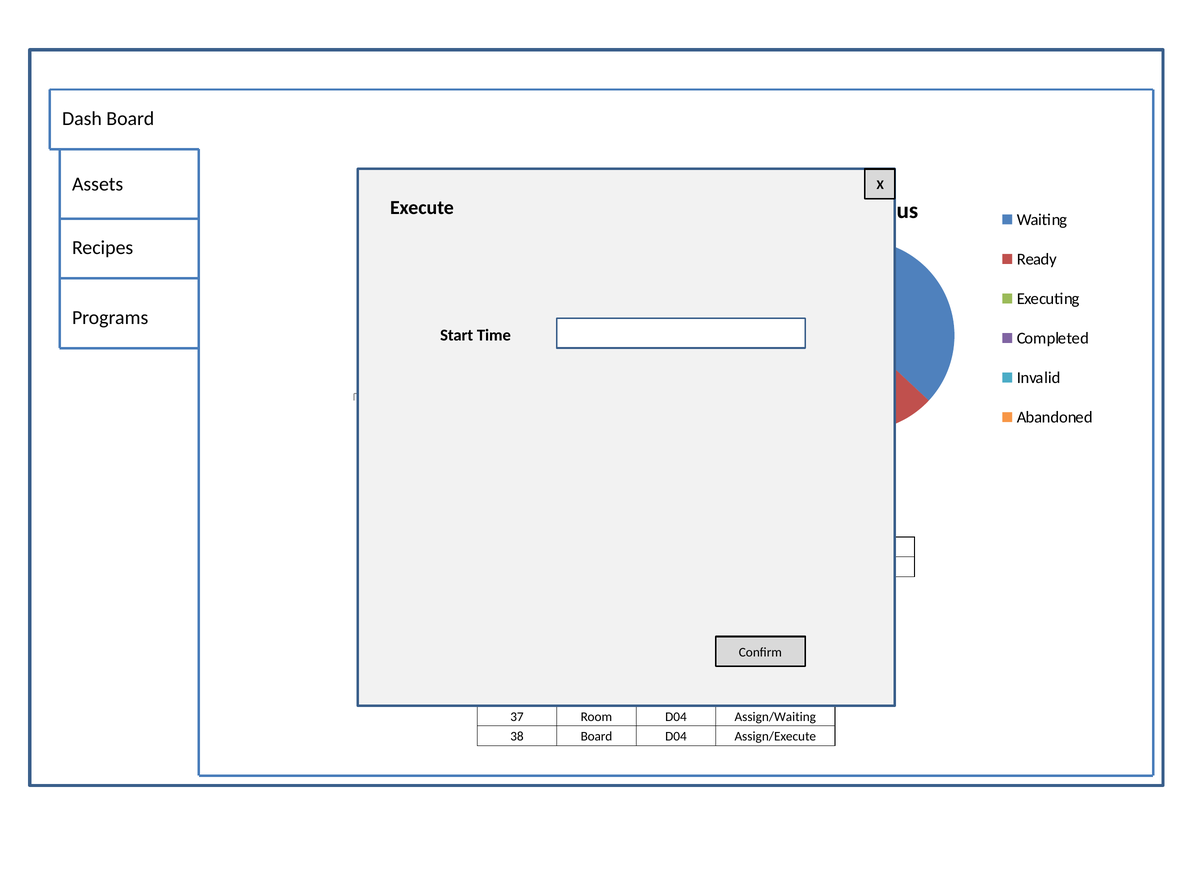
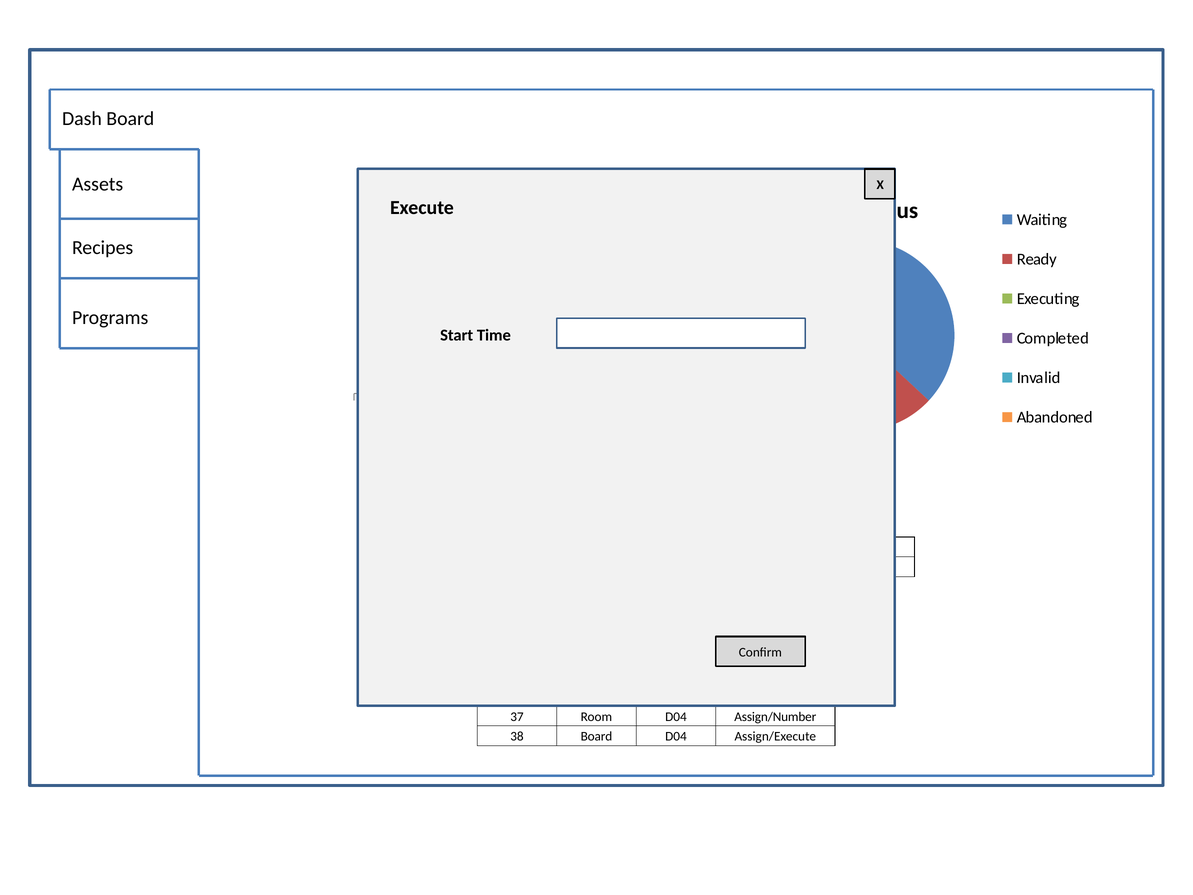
Assign/Waiting: Assign/Waiting -> Assign/Number
